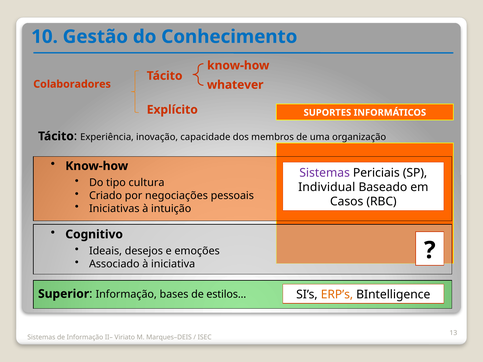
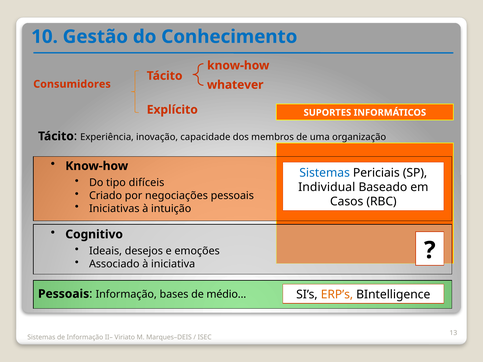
Colaboradores: Colaboradores -> Consumidores
Sistemas at (325, 173) colour: purple -> blue
cultura: cultura -> difíceis
Superior at (64, 294): Superior -> Pessoais
estilos: estilos -> médio
